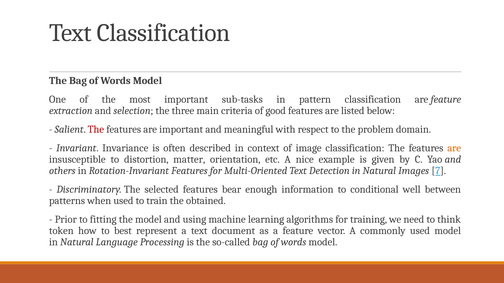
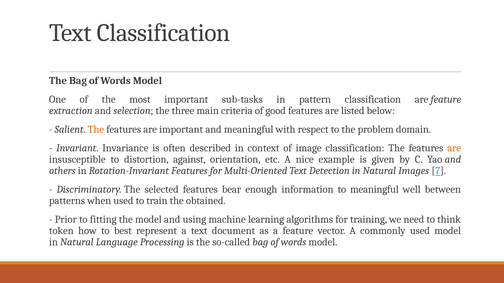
The at (96, 130) colour: red -> orange
matter: matter -> against
to conditional: conditional -> meaningful
